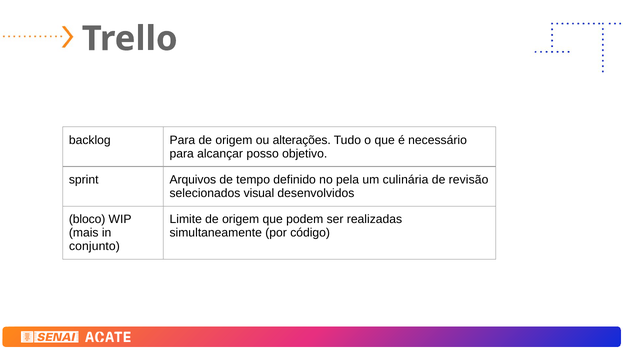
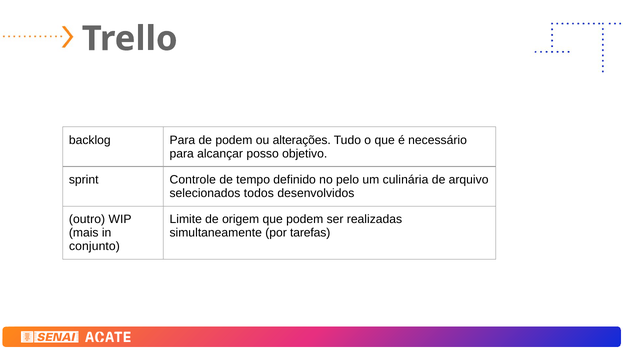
origem at (234, 140): origem -> podem
Arquivos: Arquivos -> Controle
pela: pela -> pelo
revisão: revisão -> arquivo
visual: visual -> todos
bloco: bloco -> outro
código: código -> tarefas
